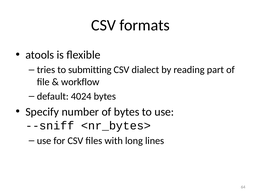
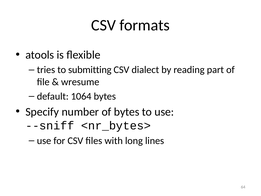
workflow: workflow -> wresume
4024: 4024 -> 1064
